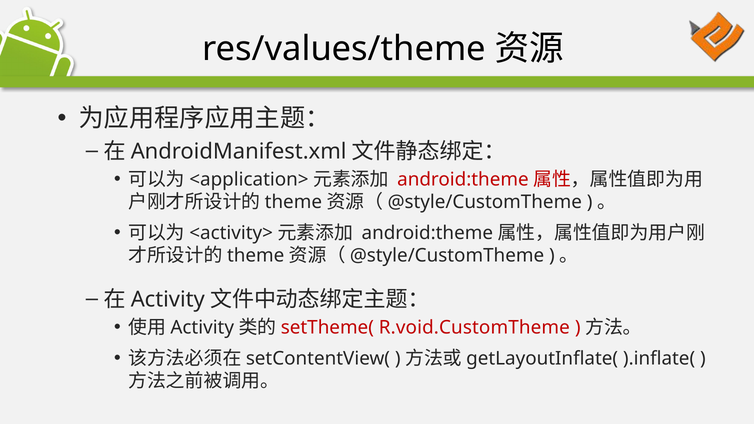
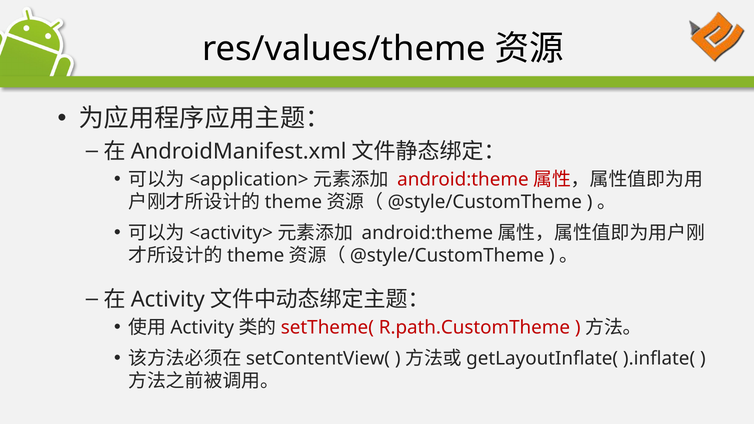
R.void.CustomTheme: R.void.CustomTheme -> R.path.CustomTheme
